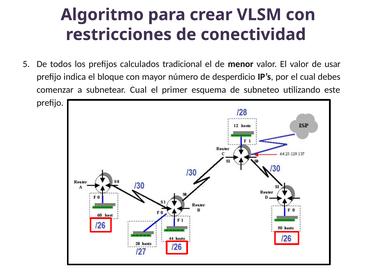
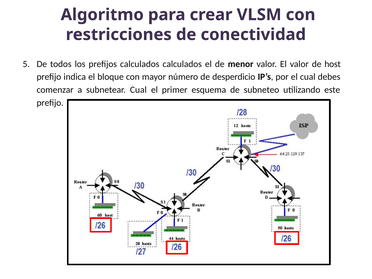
calculados tradicional: tradicional -> calculados
usar: usar -> host
